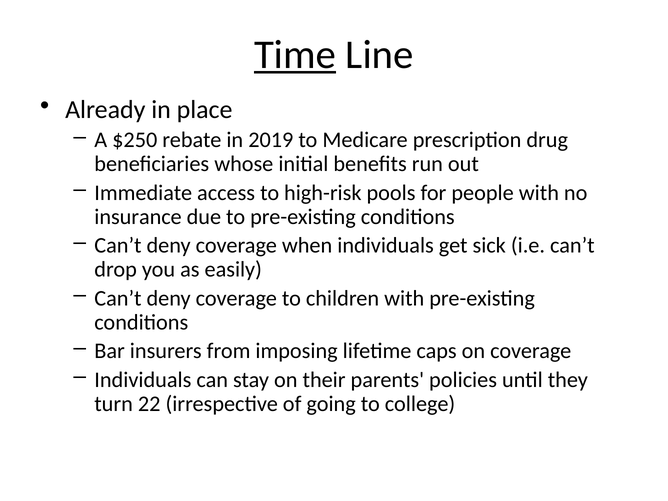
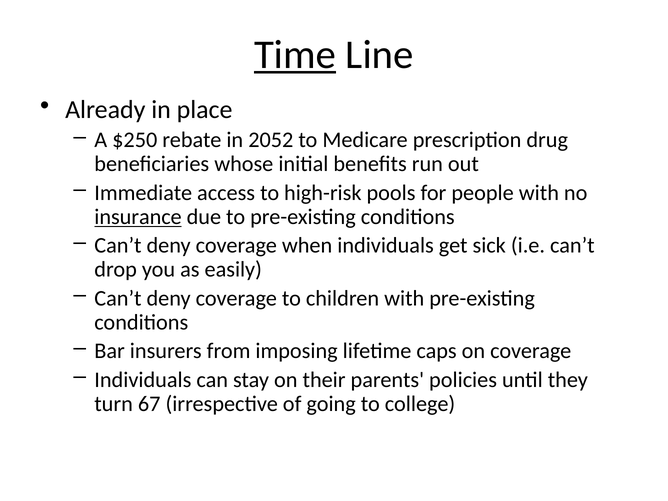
2019: 2019 -> 2052
insurance underline: none -> present
22: 22 -> 67
